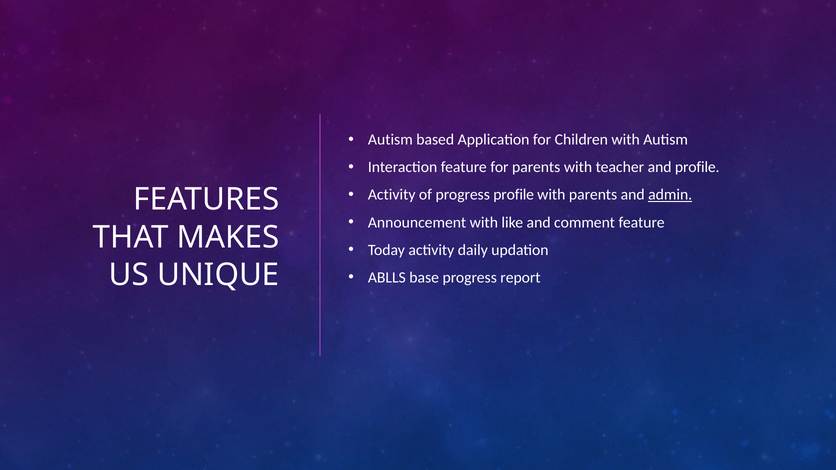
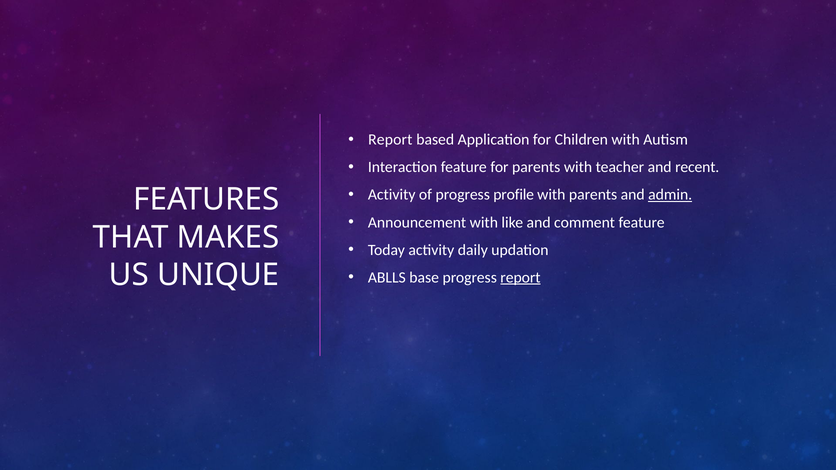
Autism at (390, 140): Autism -> Report
and profile: profile -> recent
report at (520, 277) underline: none -> present
